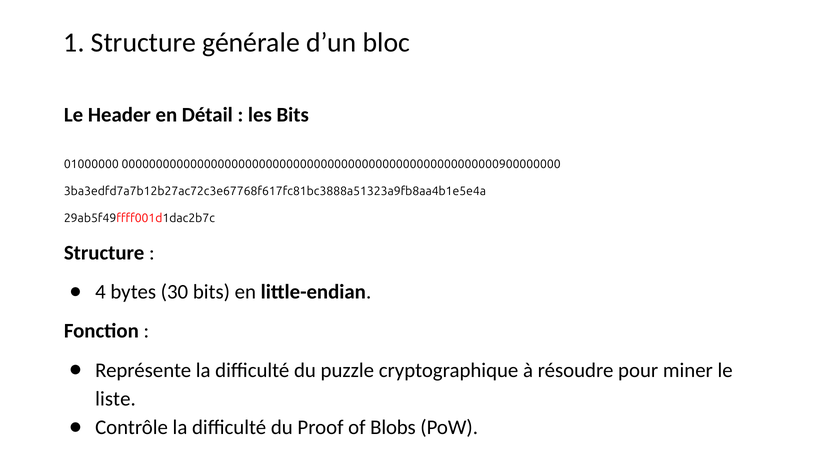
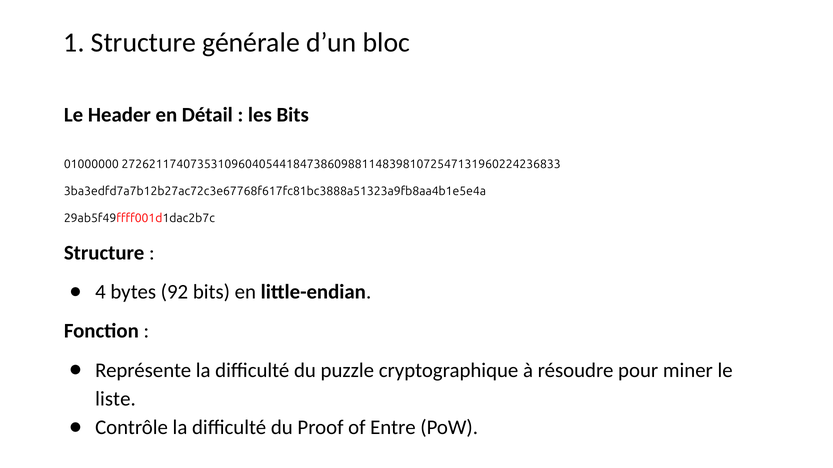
0000000000000000000000000000000000000000000000000000000900000000: 0000000000000000000000000000000000000000000000000000000900000000 -> 2726211740735310960405441847386098811483981072547131960224236833
30: 30 -> 92
Blobs: Blobs -> Entre
